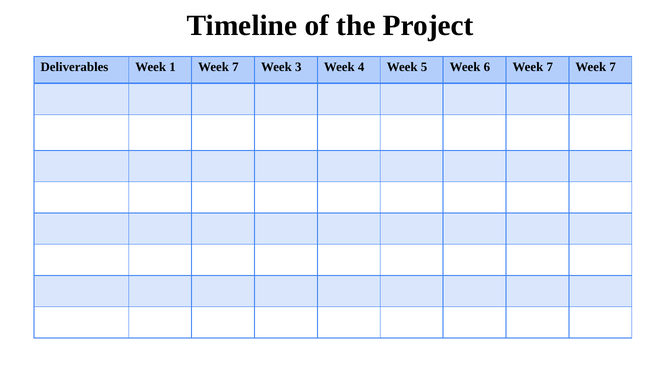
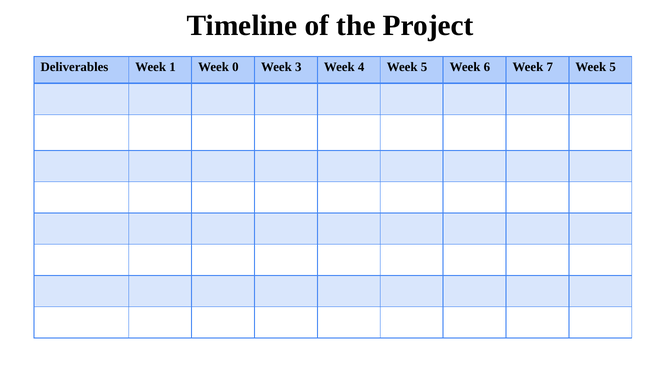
1 Week 7: 7 -> 0
7 Week 7: 7 -> 5
